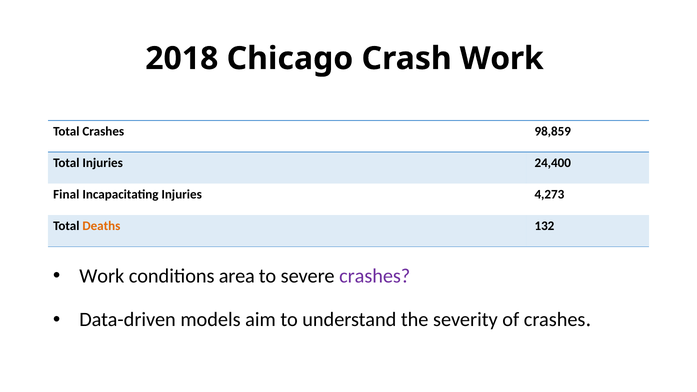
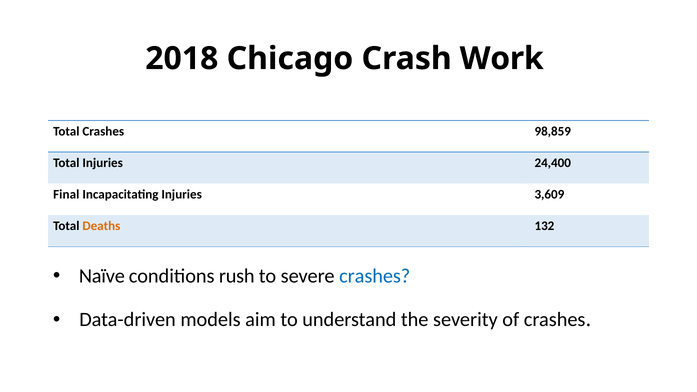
4,273: 4,273 -> 3,609
Work at (102, 276): Work -> Naïve
area: area -> rush
crashes at (375, 276) colour: purple -> blue
